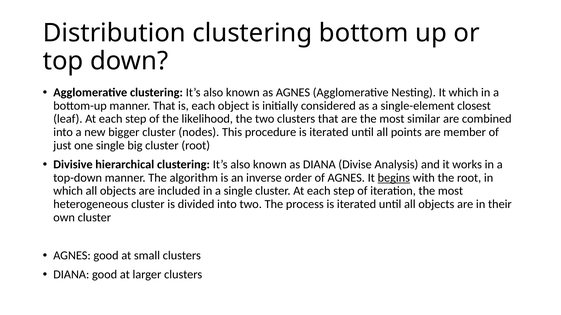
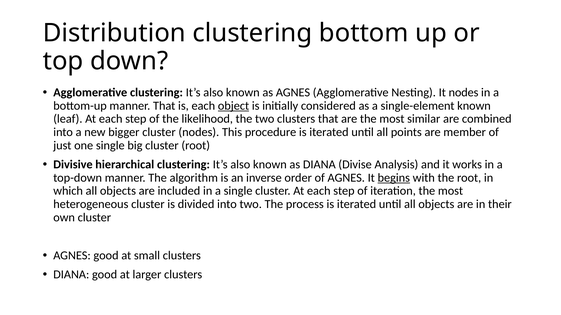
It which: which -> nodes
object underline: none -> present
single-element closest: closest -> known
